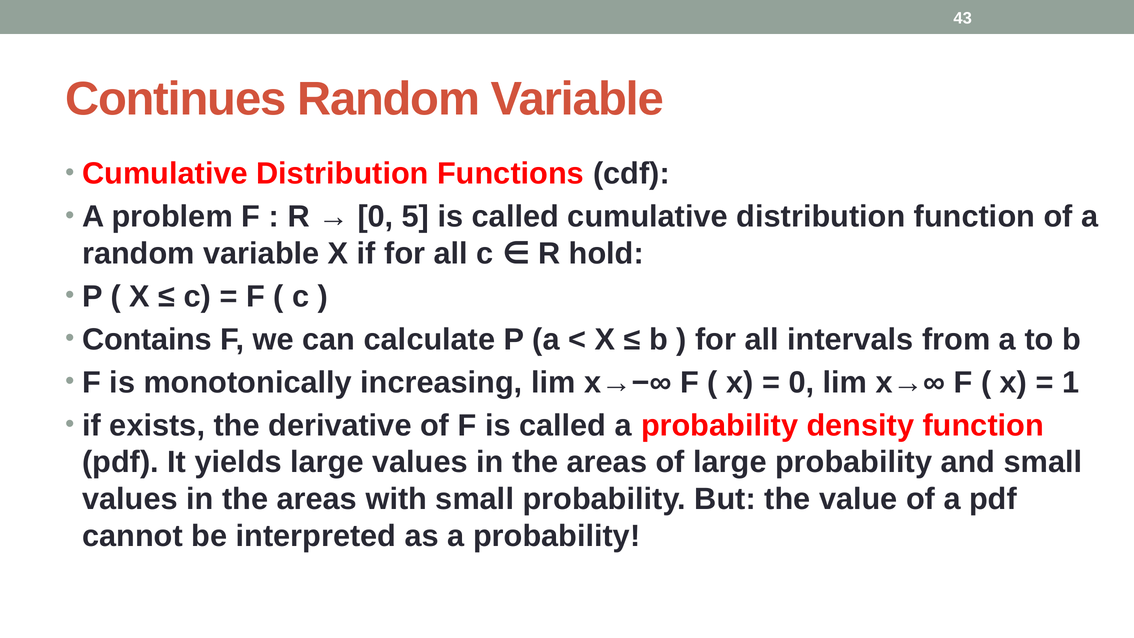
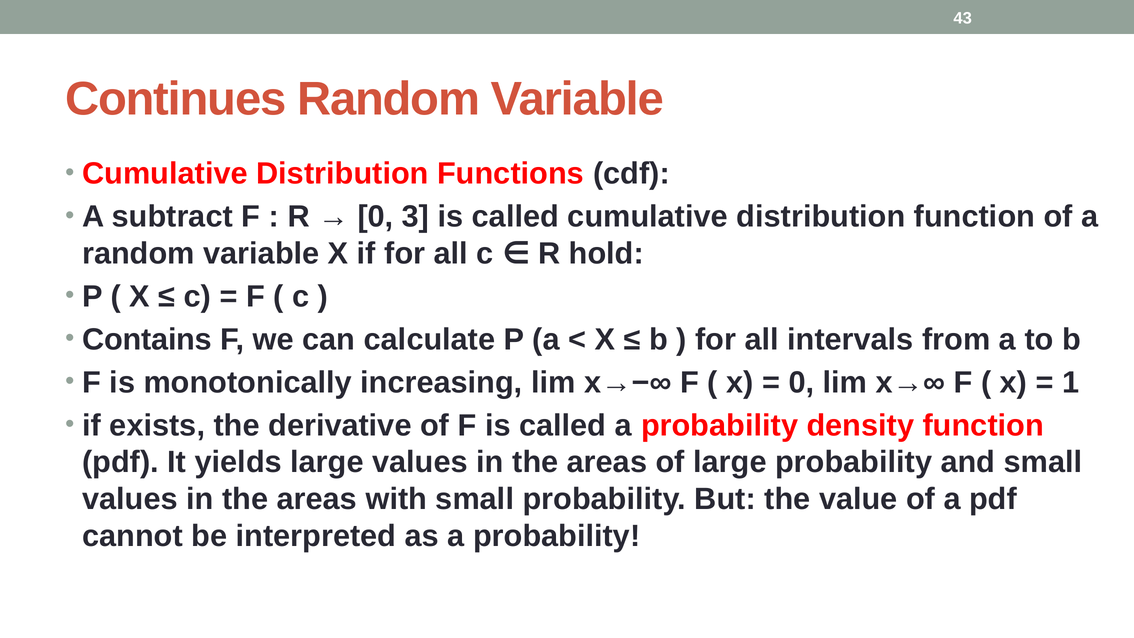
problem: problem -> subtract
5: 5 -> 3
